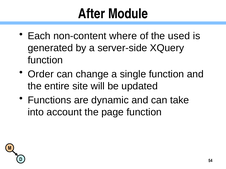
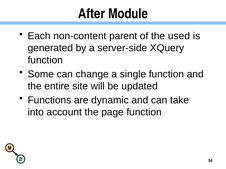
where: where -> parent
Order: Order -> Some
